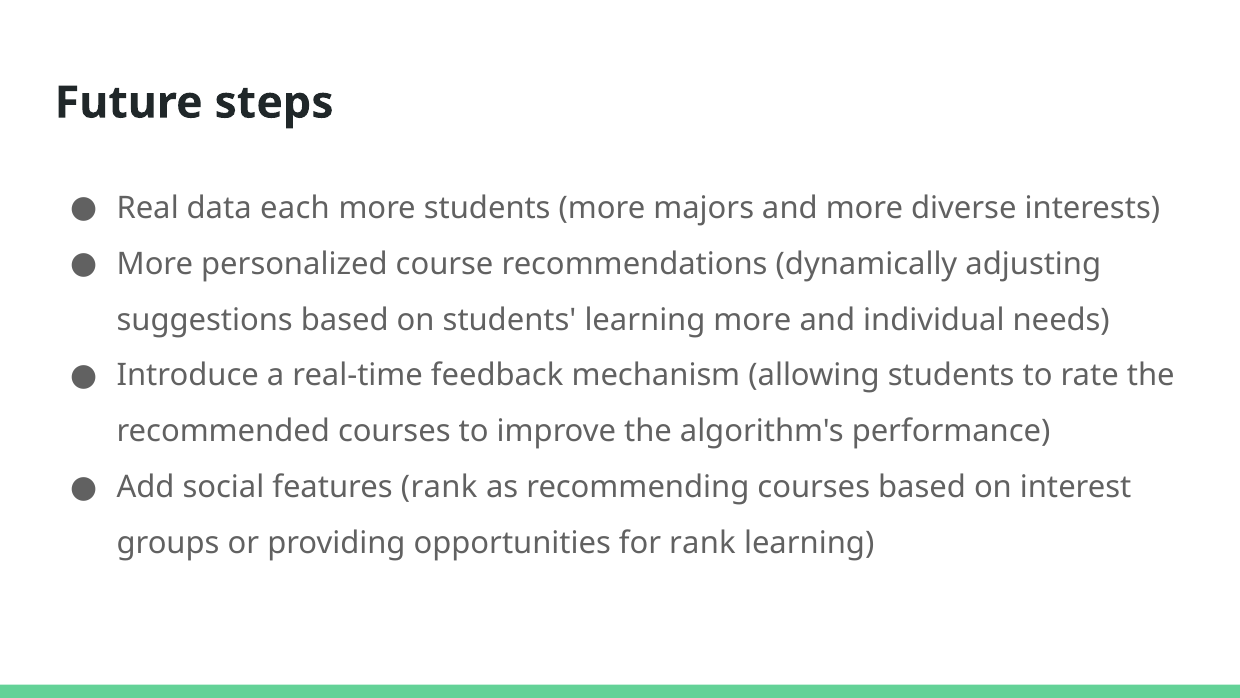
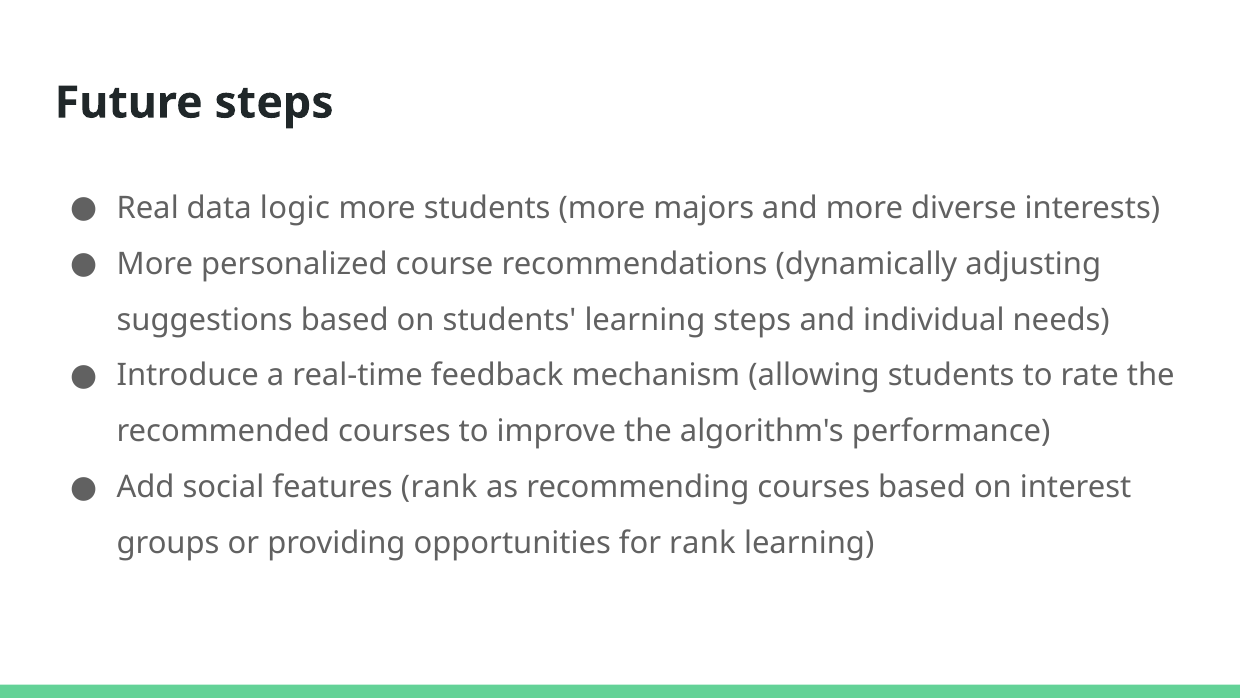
each: each -> logic
learning more: more -> steps
